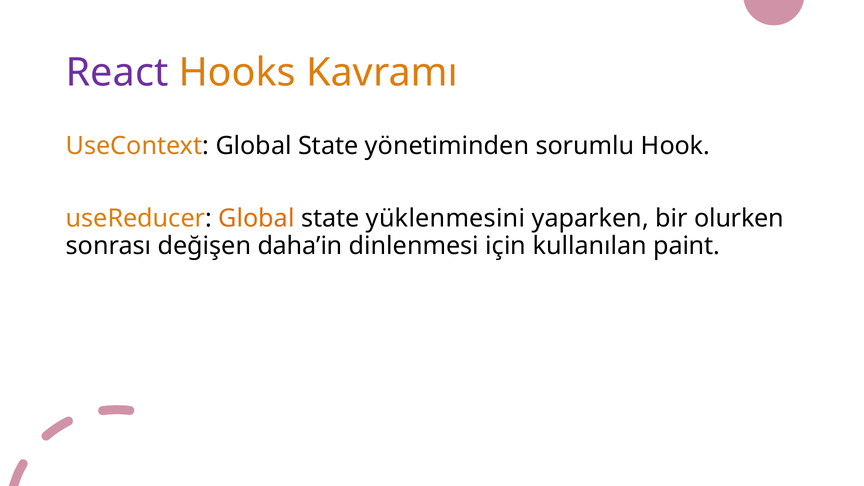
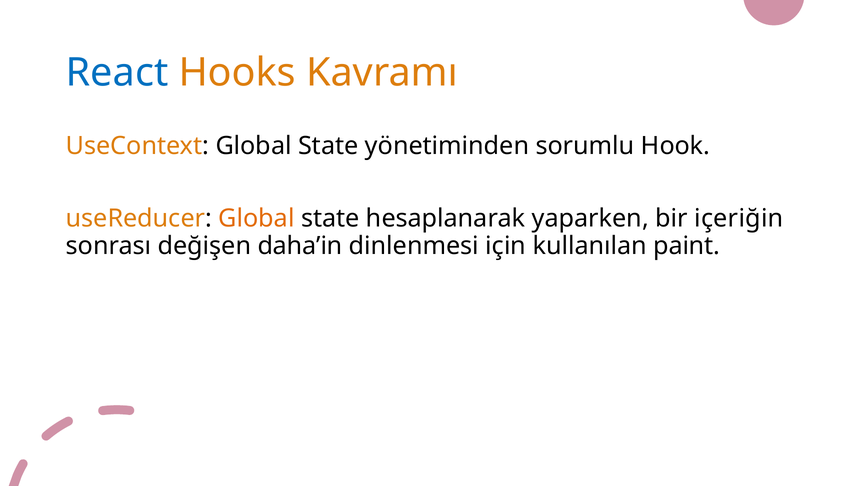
React colour: purple -> blue
yüklenmesini: yüklenmesini -> hesaplanarak
olurken: olurken -> içeriğin
